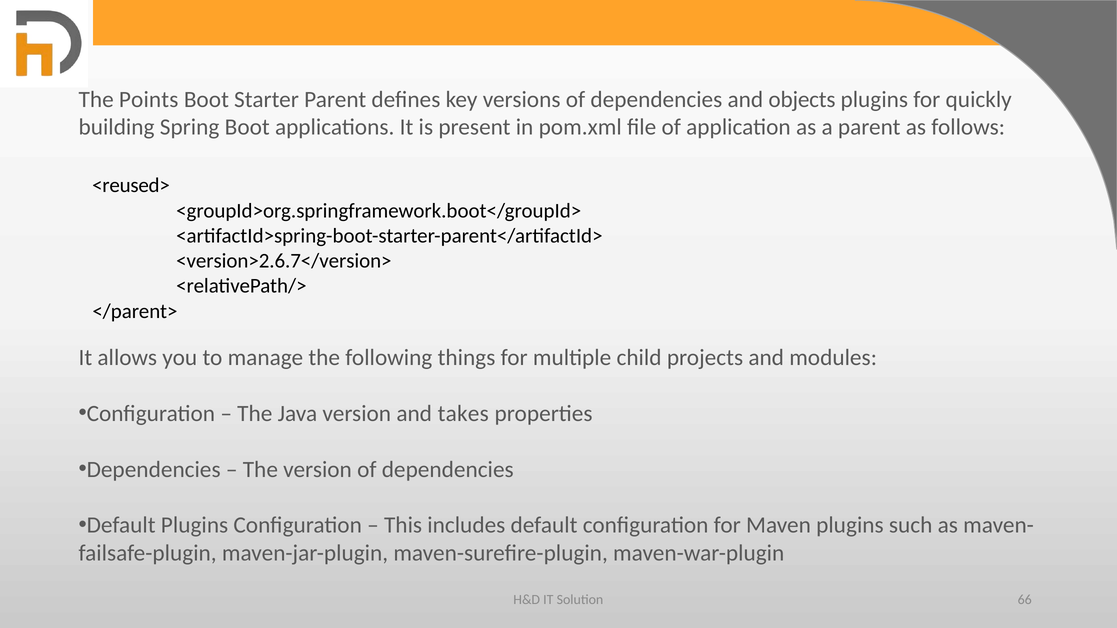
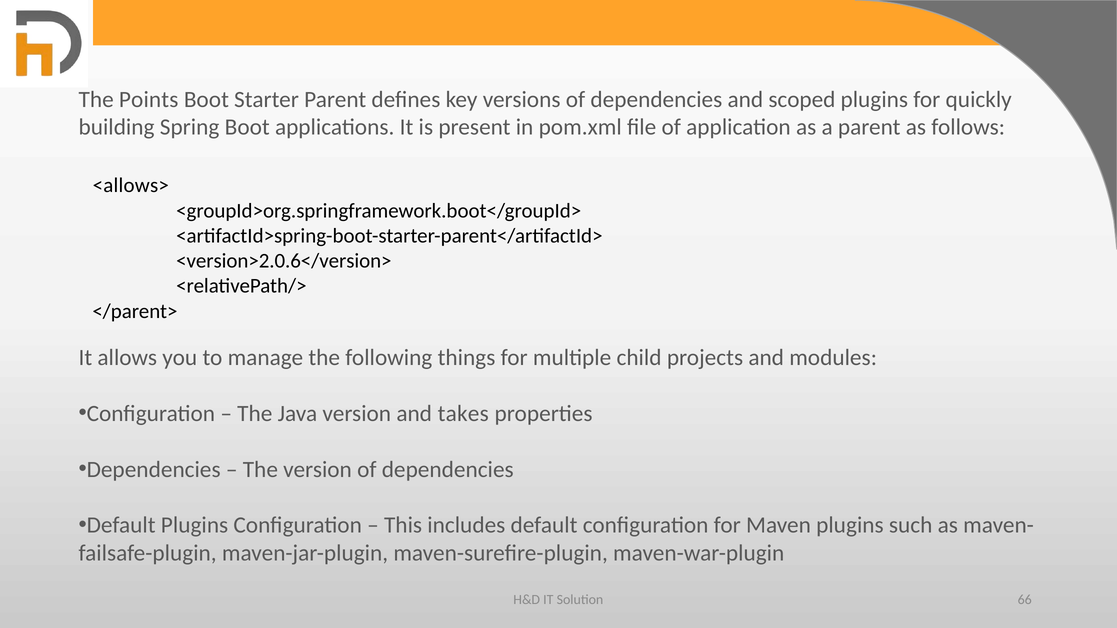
objects: objects -> scoped
<reused>: <reused> -> <allows>
<version>2.6.7</version>: <version>2.6.7</version> -> <version>2.0.6</version>
